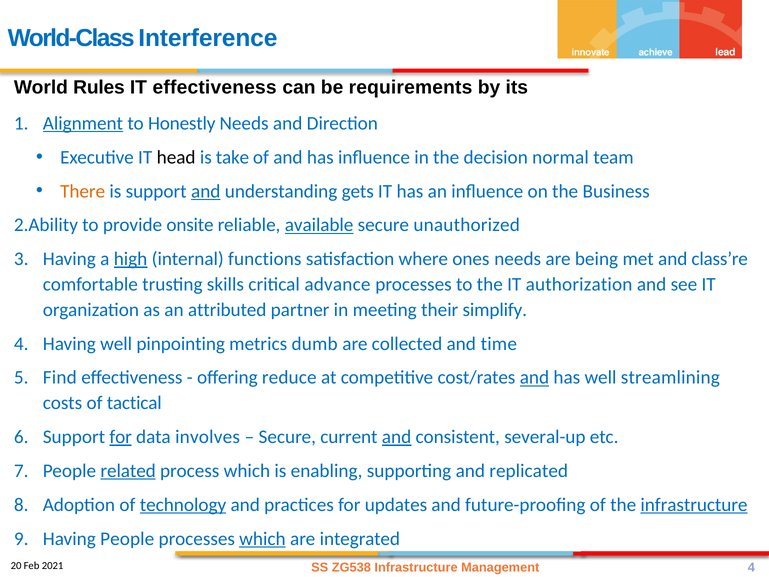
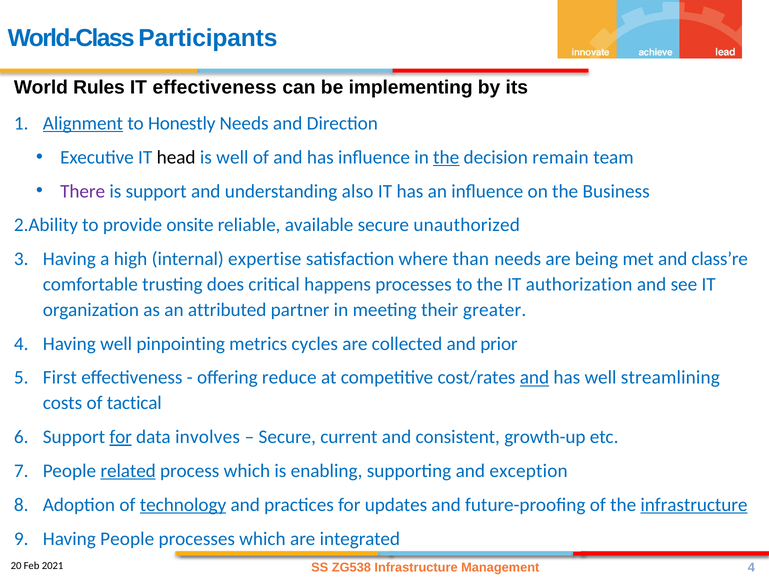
Interference: Interference -> Participants
requirements: requirements -> implementing
is take: take -> well
the at (446, 157) underline: none -> present
normal: normal -> remain
There colour: orange -> purple
and at (206, 191) underline: present -> none
gets: gets -> also
available underline: present -> none
high underline: present -> none
functions: functions -> expertise
ones: ones -> than
skills: skills -> does
advance: advance -> happens
simplify: simplify -> greater
dumb: dumb -> cycles
time: time -> prior
Find: Find -> First
and at (397, 437) underline: present -> none
several-up: several-up -> growth-up
replicated: replicated -> exception
which at (262, 538) underline: present -> none
